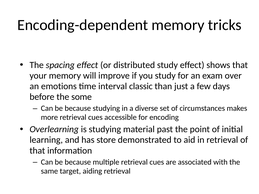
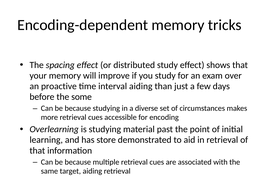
emotions: emotions -> proactive
interval classic: classic -> aiding
